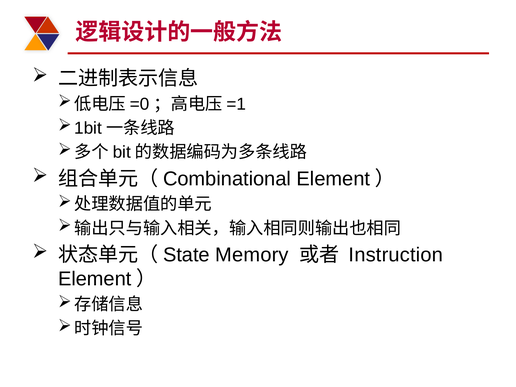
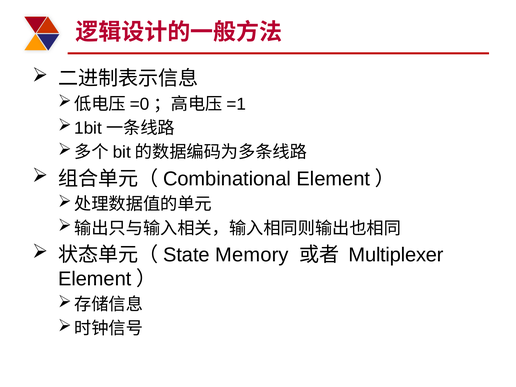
Instruction: Instruction -> Multiplexer
